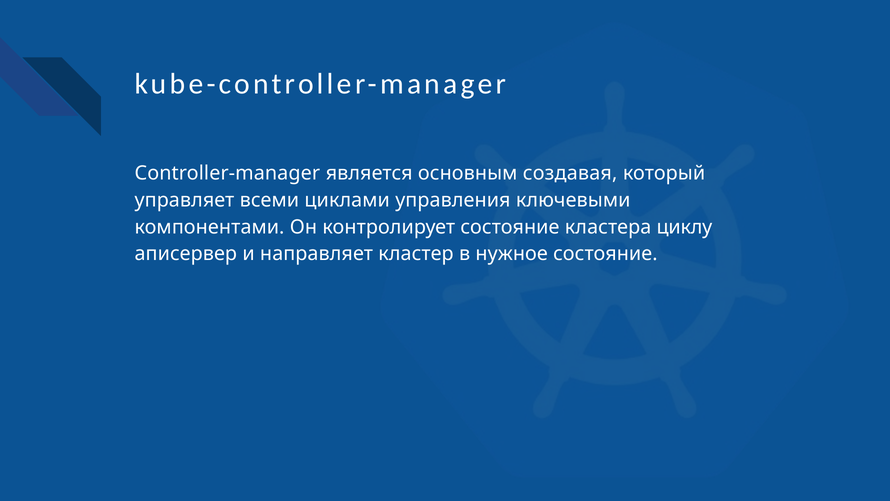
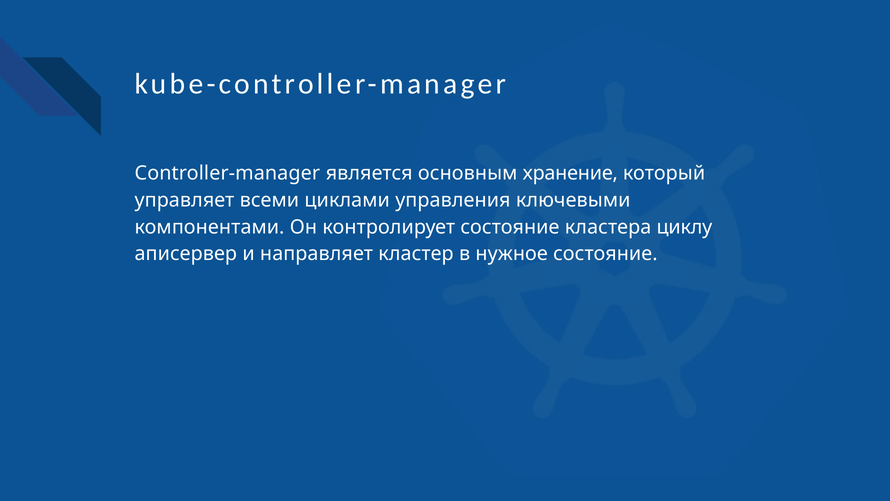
создавая: создавая -> хранение
